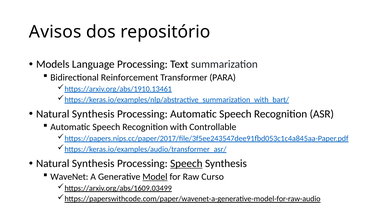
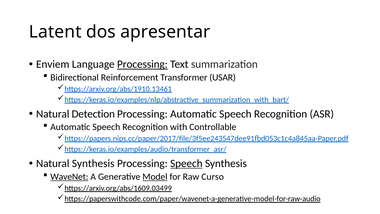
Avisos: Avisos -> Latent
repositório: repositório -> apresentar
Models: Models -> Enviem
Processing at (142, 64) underline: none -> present
PARA: PARA -> USAR
Synthesis at (93, 114): Synthesis -> Detection
WaveNet underline: none -> present
